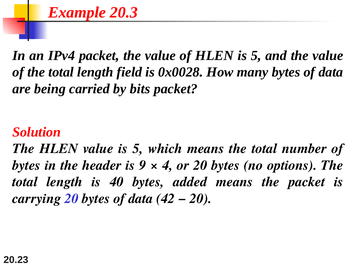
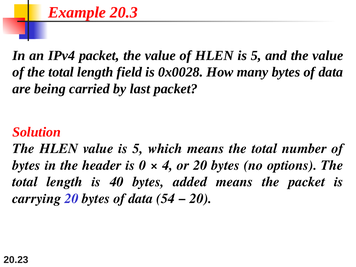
bits: bits -> last
9: 9 -> 0
42: 42 -> 54
